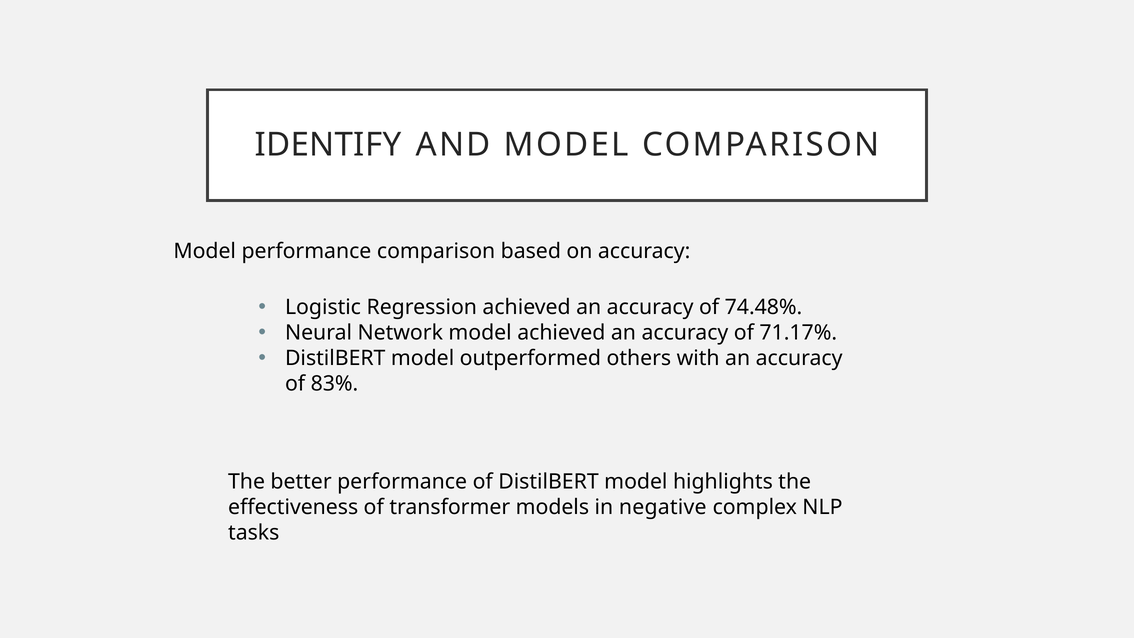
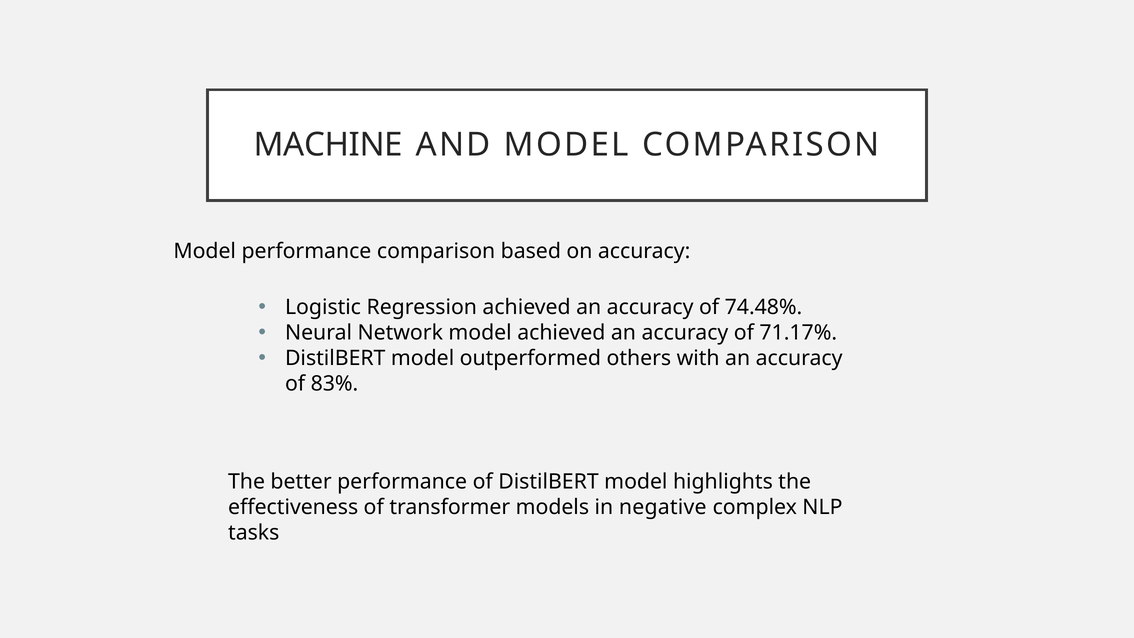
IDENTIFY: IDENTIFY -> MACHINE
